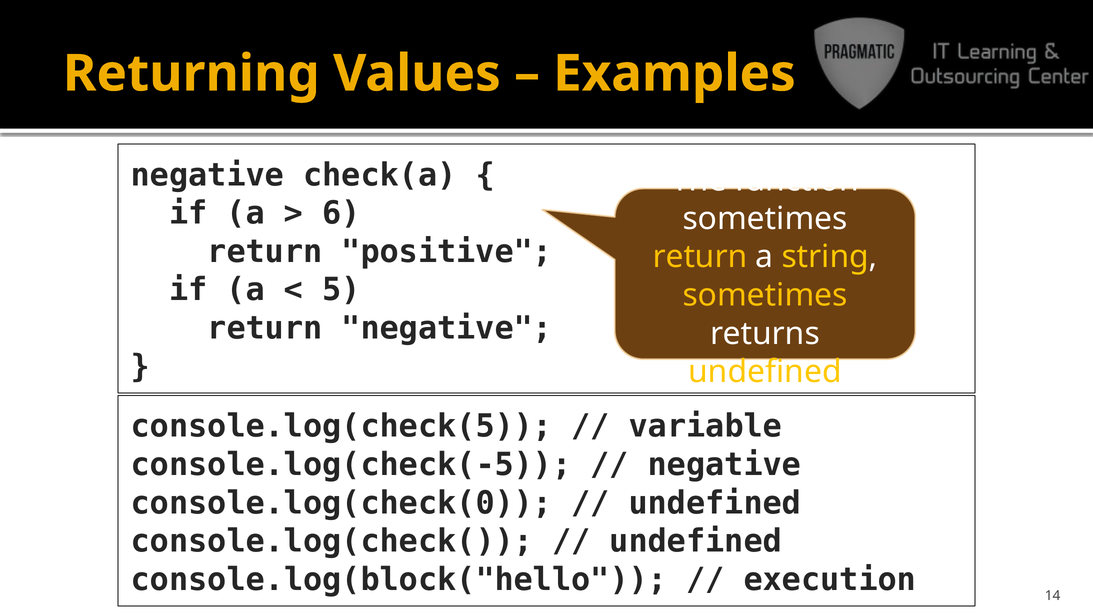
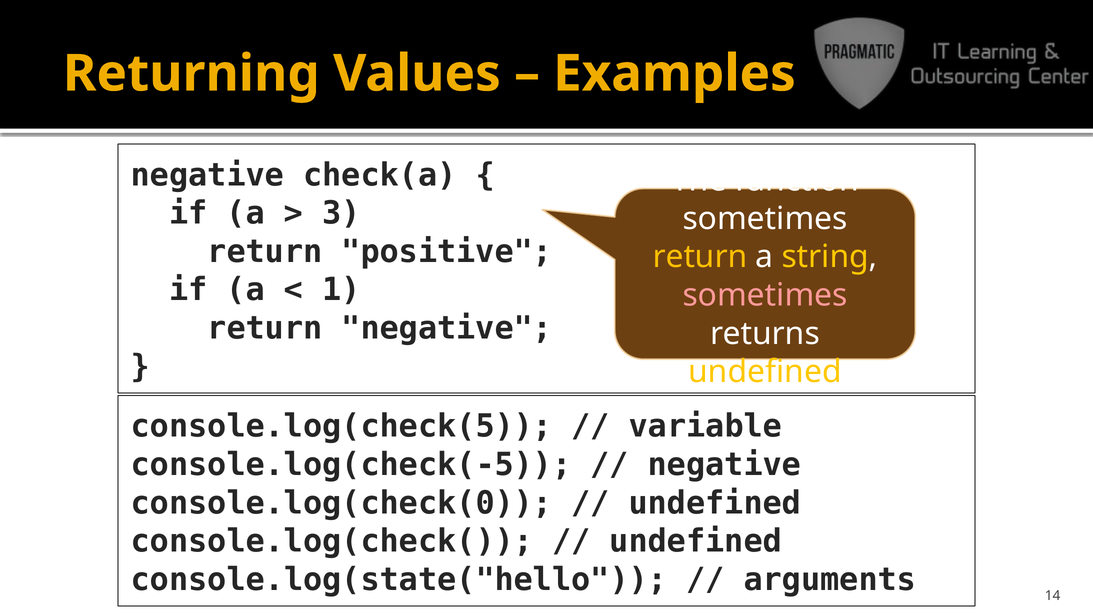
6: 6 -> 3
5: 5 -> 1
sometimes at (765, 295) colour: yellow -> pink
console.log(block("hello: console.log(block("hello -> console.log(state("hello
execution: execution -> arguments
